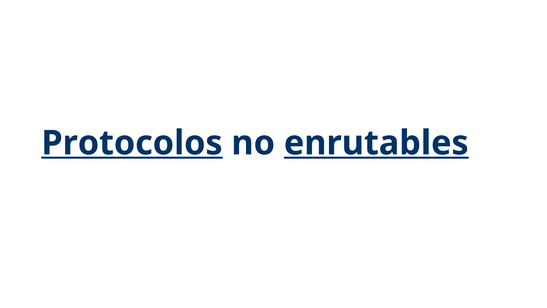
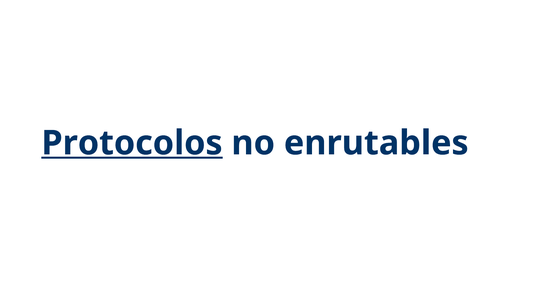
enrutables underline: present -> none
